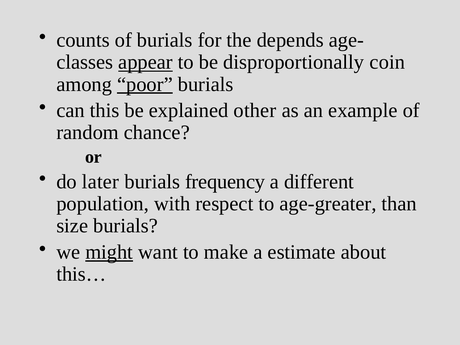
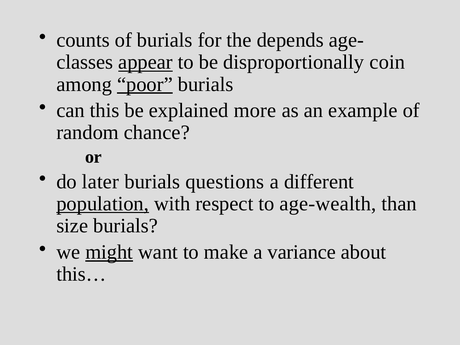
other: other -> more
frequency: frequency -> questions
population underline: none -> present
age-greater: age-greater -> age-wealth
estimate: estimate -> variance
